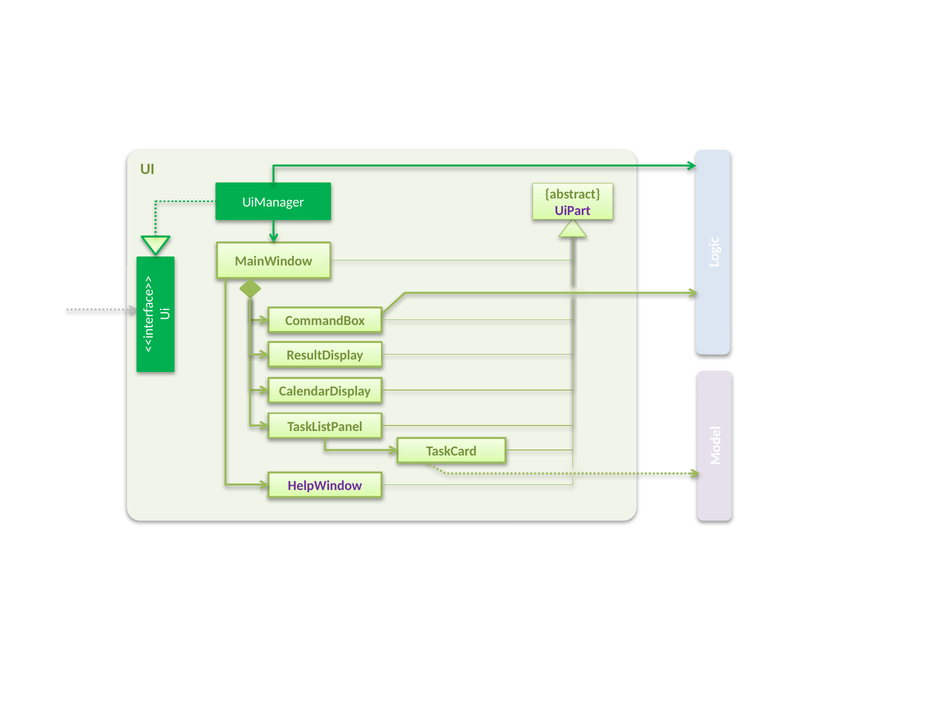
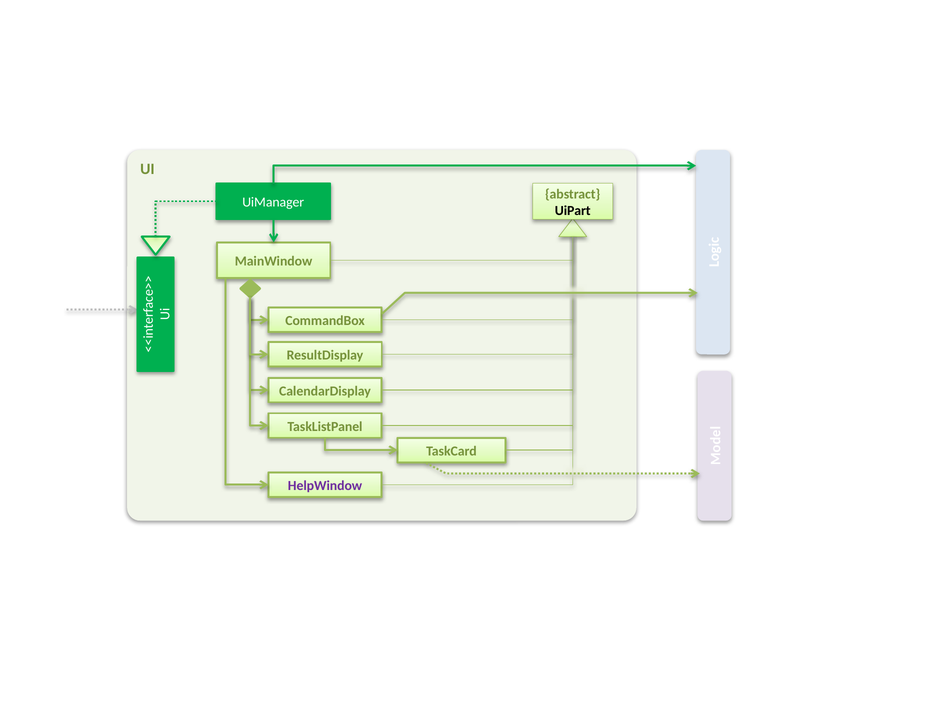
UiPart colour: purple -> black
